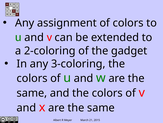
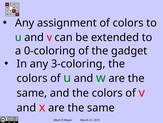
2-coloring: 2-coloring -> 0-coloring
